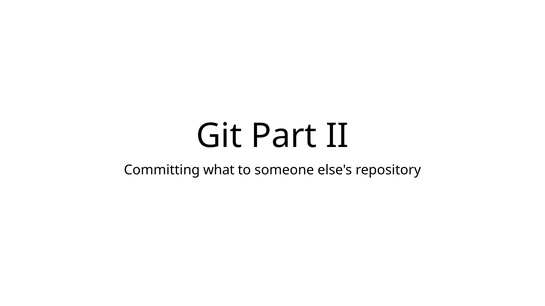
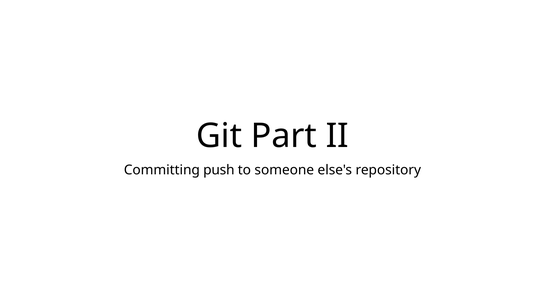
what: what -> push
